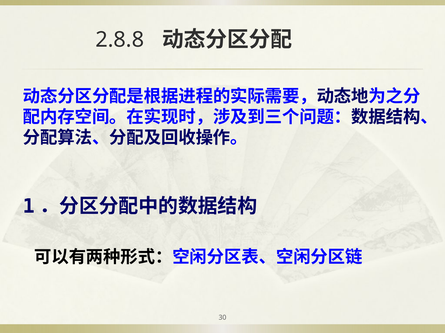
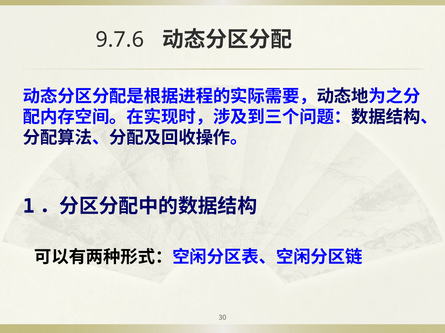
2.8.8: 2.8.8 -> 9.7.6
